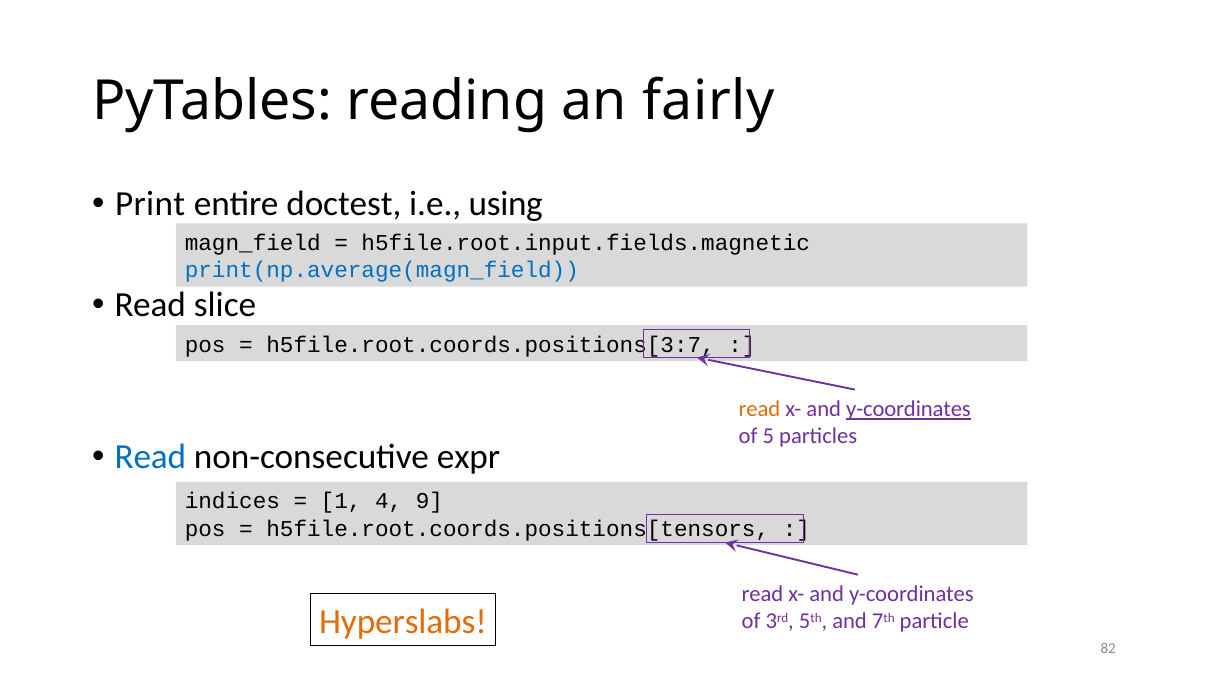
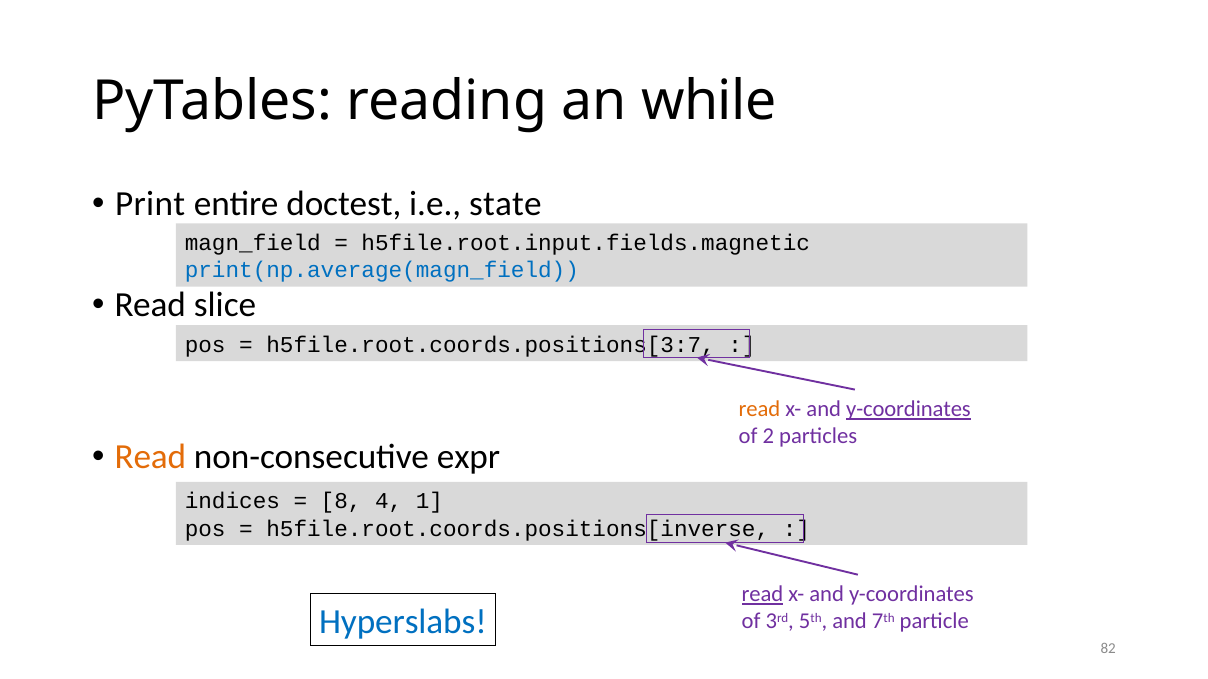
fairly: fairly -> while
using: using -> state
5: 5 -> 2
Read at (150, 457) colour: blue -> orange
1: 1 -> 8
9: 9 -> 1
h5file.root.coords.positions[tensors: h5file.root.coords.positions[tensors -> h5file.root.coords.positions[inverse
read at (762, 595) underline: none -> present
Hyperslabs colour: orange -> blue
